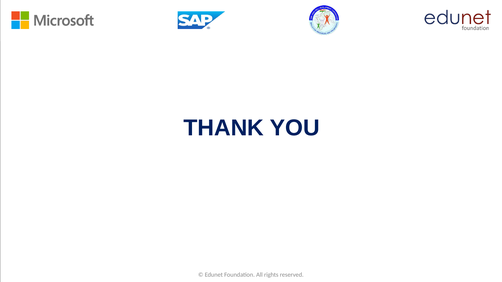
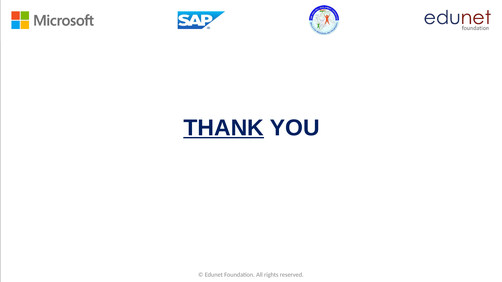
THANK underline: none -> present
